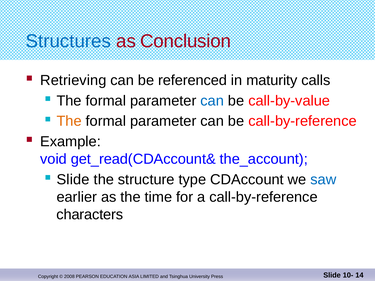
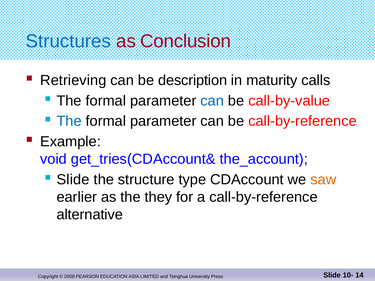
referenced: referenced -> description
The at (69, 121) colour: orange -> blue
get_read(CDAccount&: get_read(CDAccount& -> get_tries(CDAccount&
saw colour: blue -> orange
time: time -> they
characters: characters -> alternative
